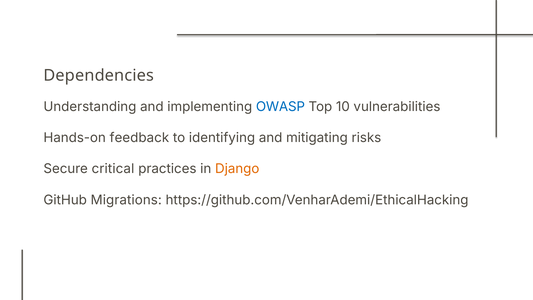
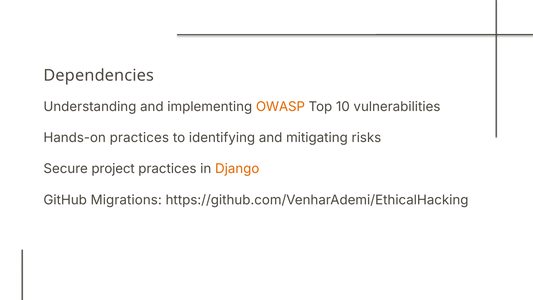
OWASP colour: blue -> orange
Hands-on feedback: feedback -> practices
critical: critical -> project
